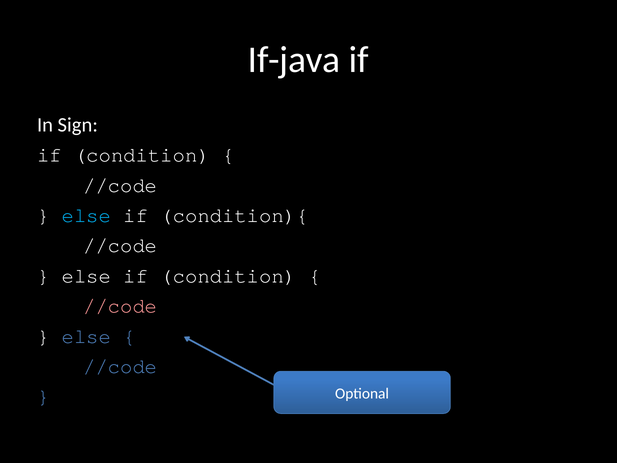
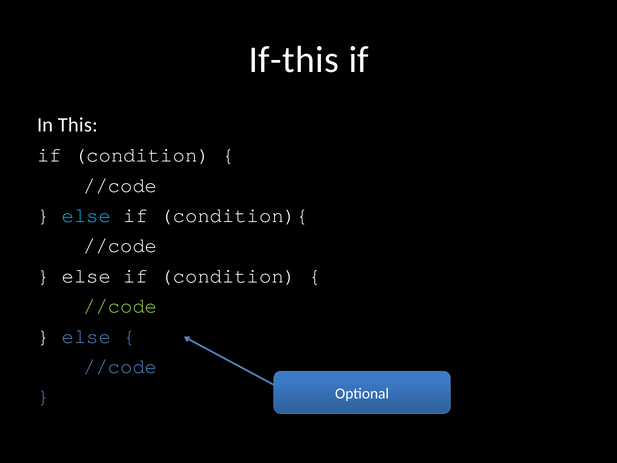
If-java: If-java -> If-this
Sign: Sign -> This
//code at (120, 306) colour: pink -> light green
